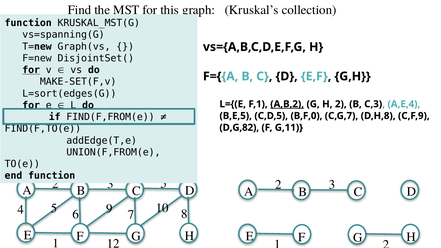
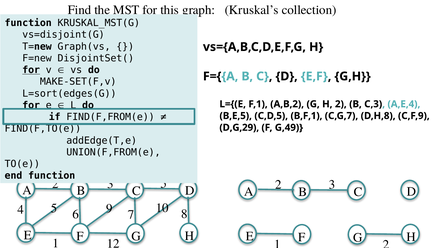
vs=spanning(G: vs=spanning(G -> vs=disjoint(G
A,B,2 underline: present -> none
B,F,0: B,F,0 -> B,F,1
D,G,82: D,G,82 -> D,G,29
G,11: G,11 -> G,49
